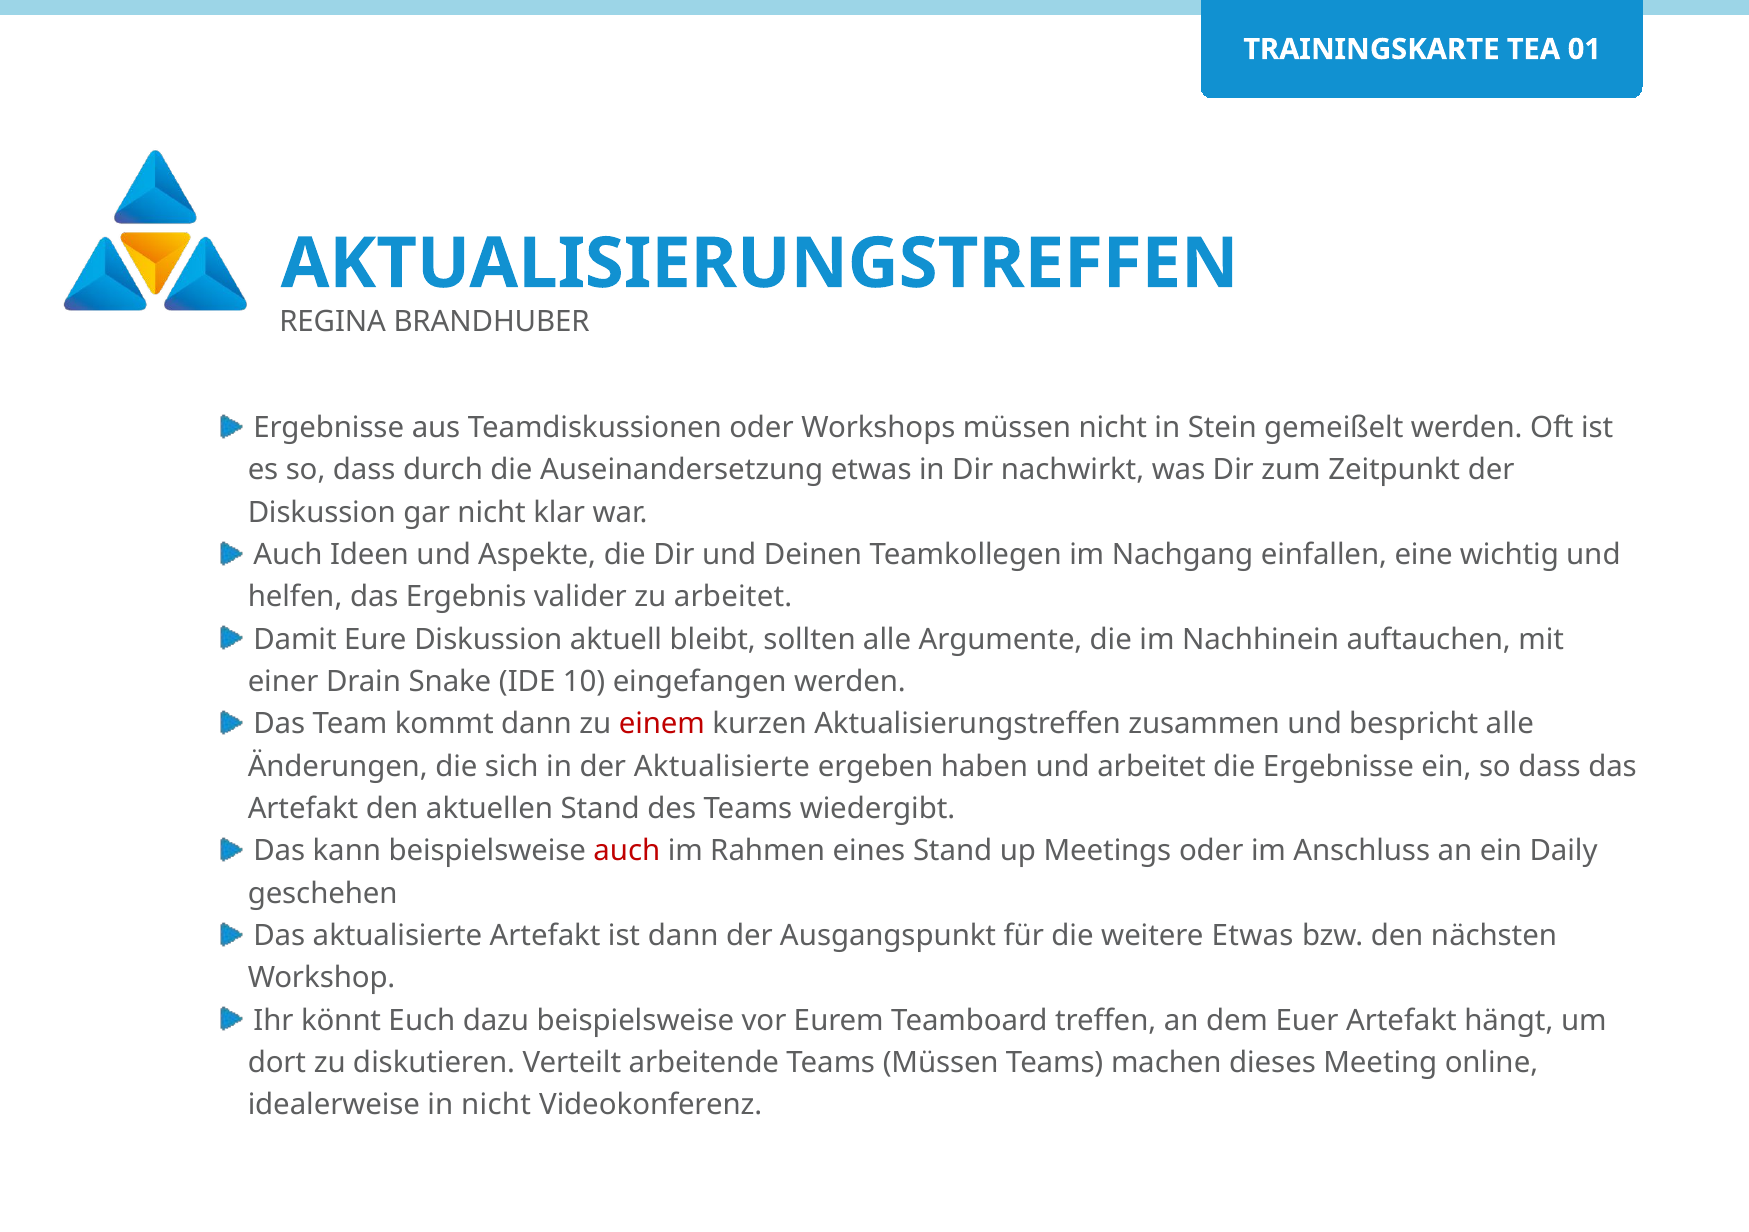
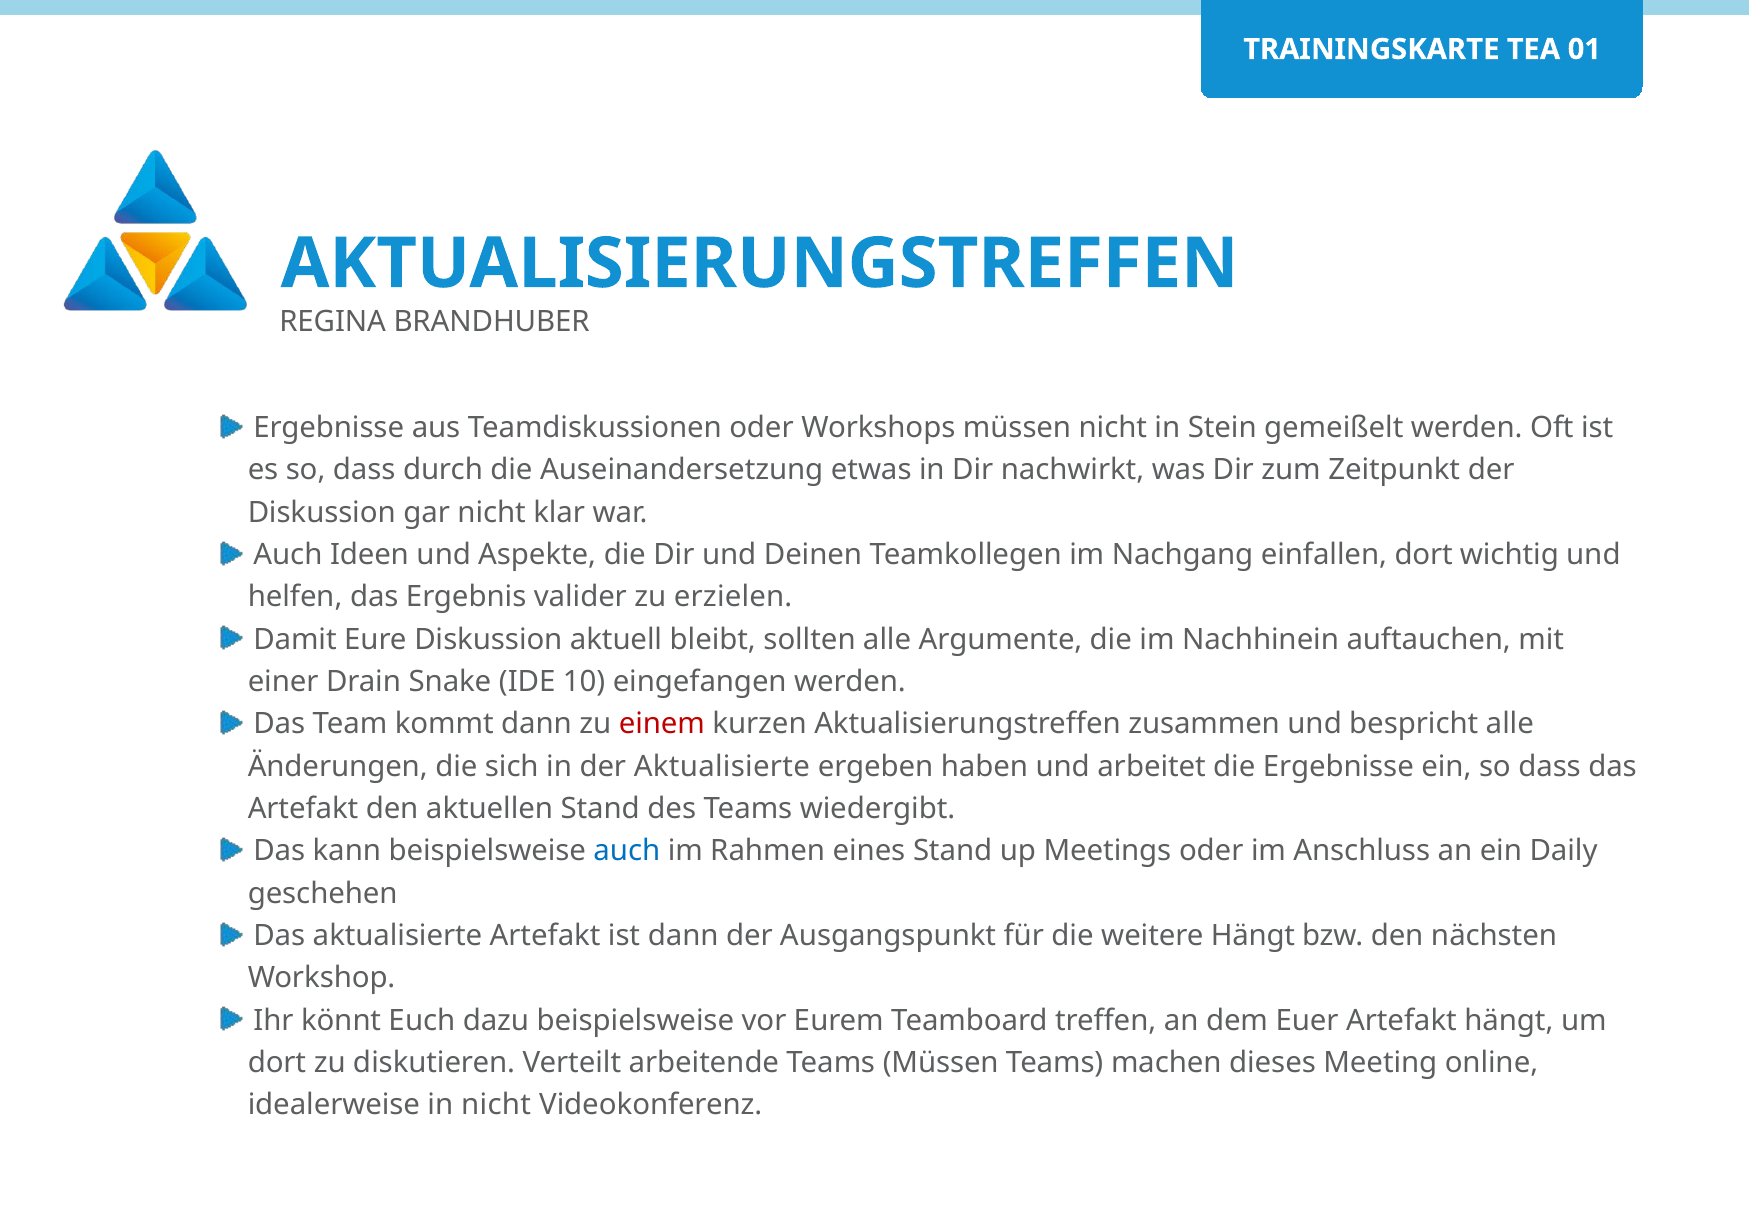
einfallen eine: eine -> dort
zu arbeitet: arbeitet -> erzielen
auch at (627, 851) colour: red -> blue
weitere Etwas: Etwas -> Hängt
